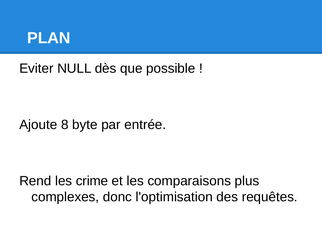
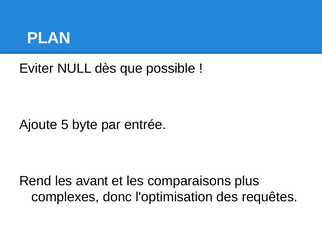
8: 8 -> 5
crime: crime -> avant
